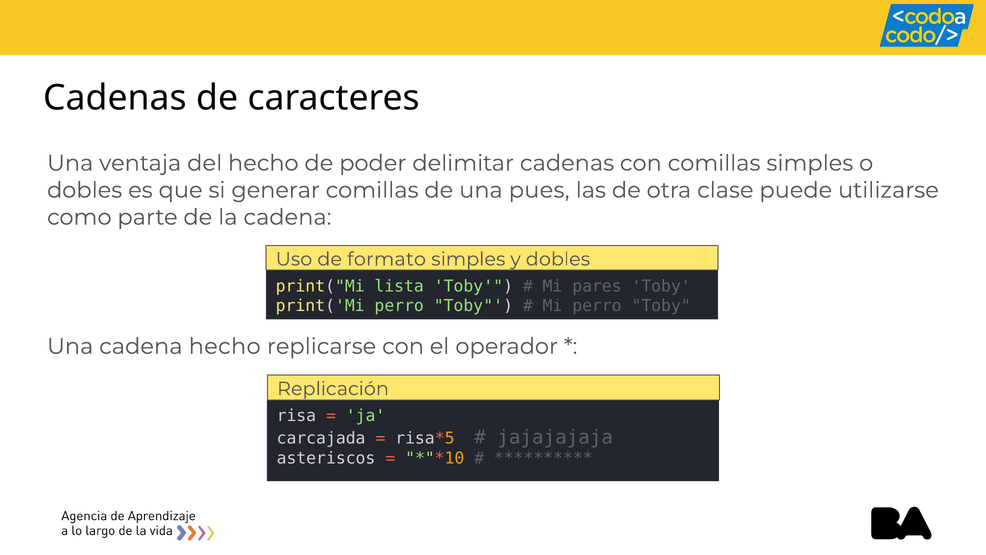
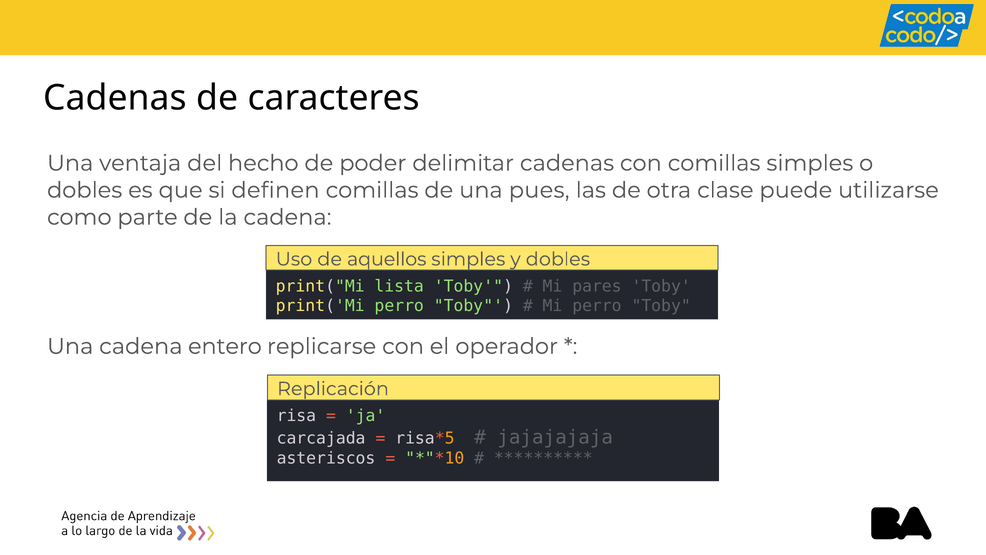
generar: generar -> definen
formato: formato -> aquellos
cadena hecho: hecho -> entero
